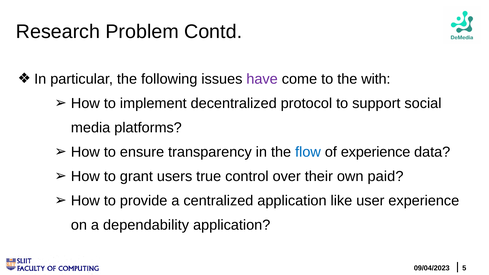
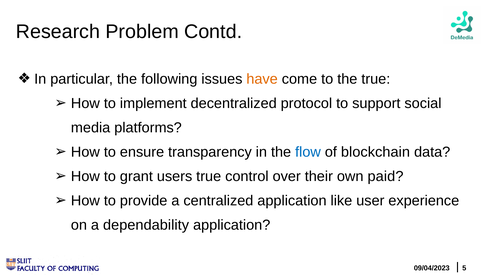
have colour: purple -> orange
the with: with -> true
of experience: experience -> blockchain
